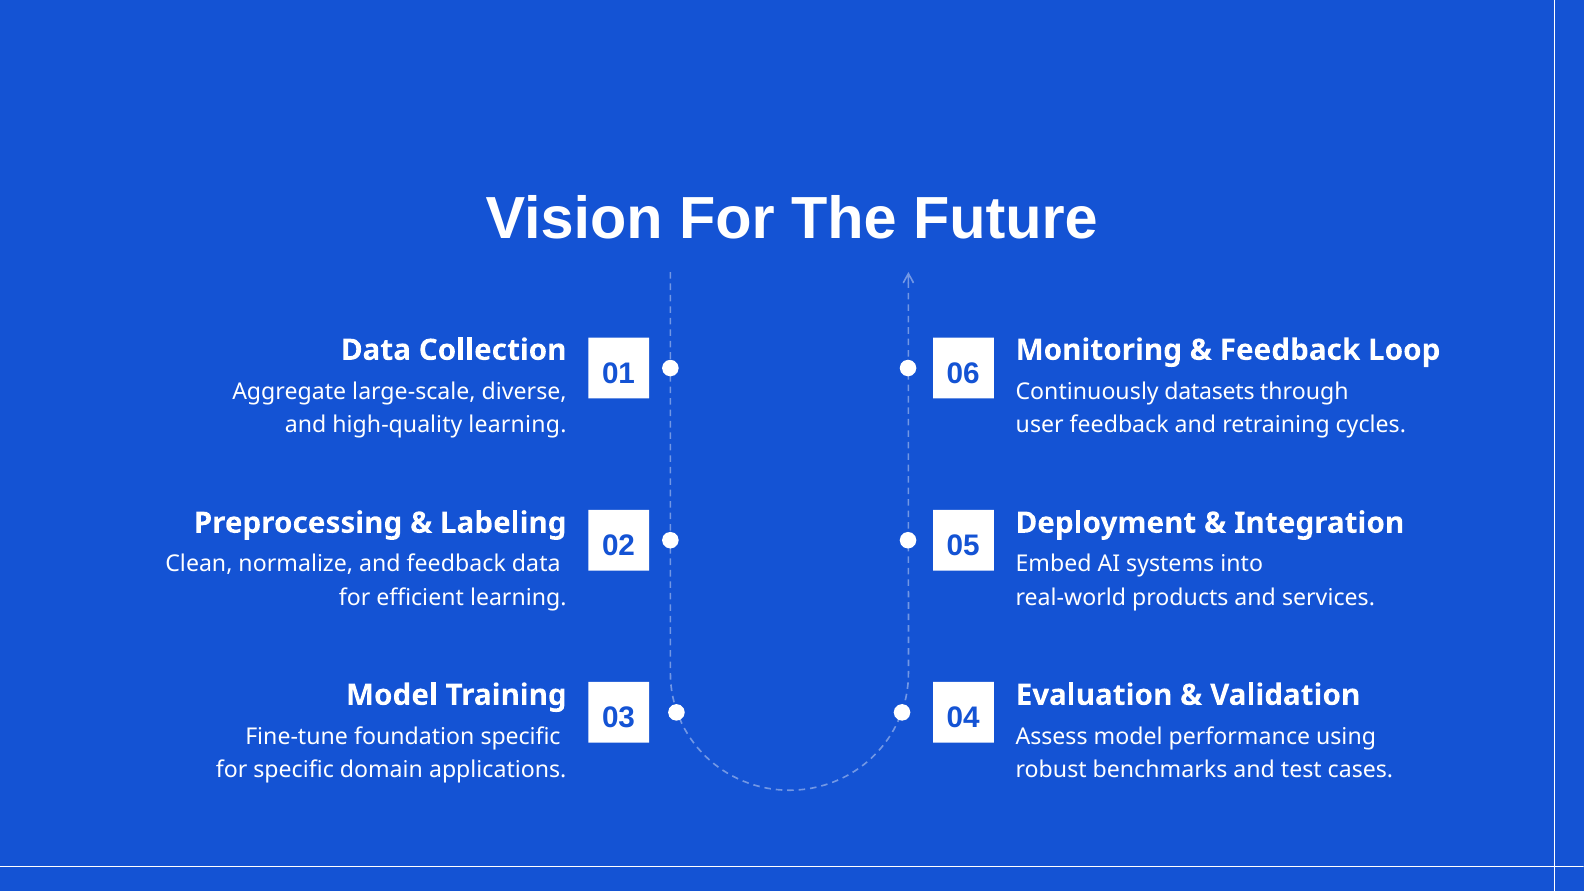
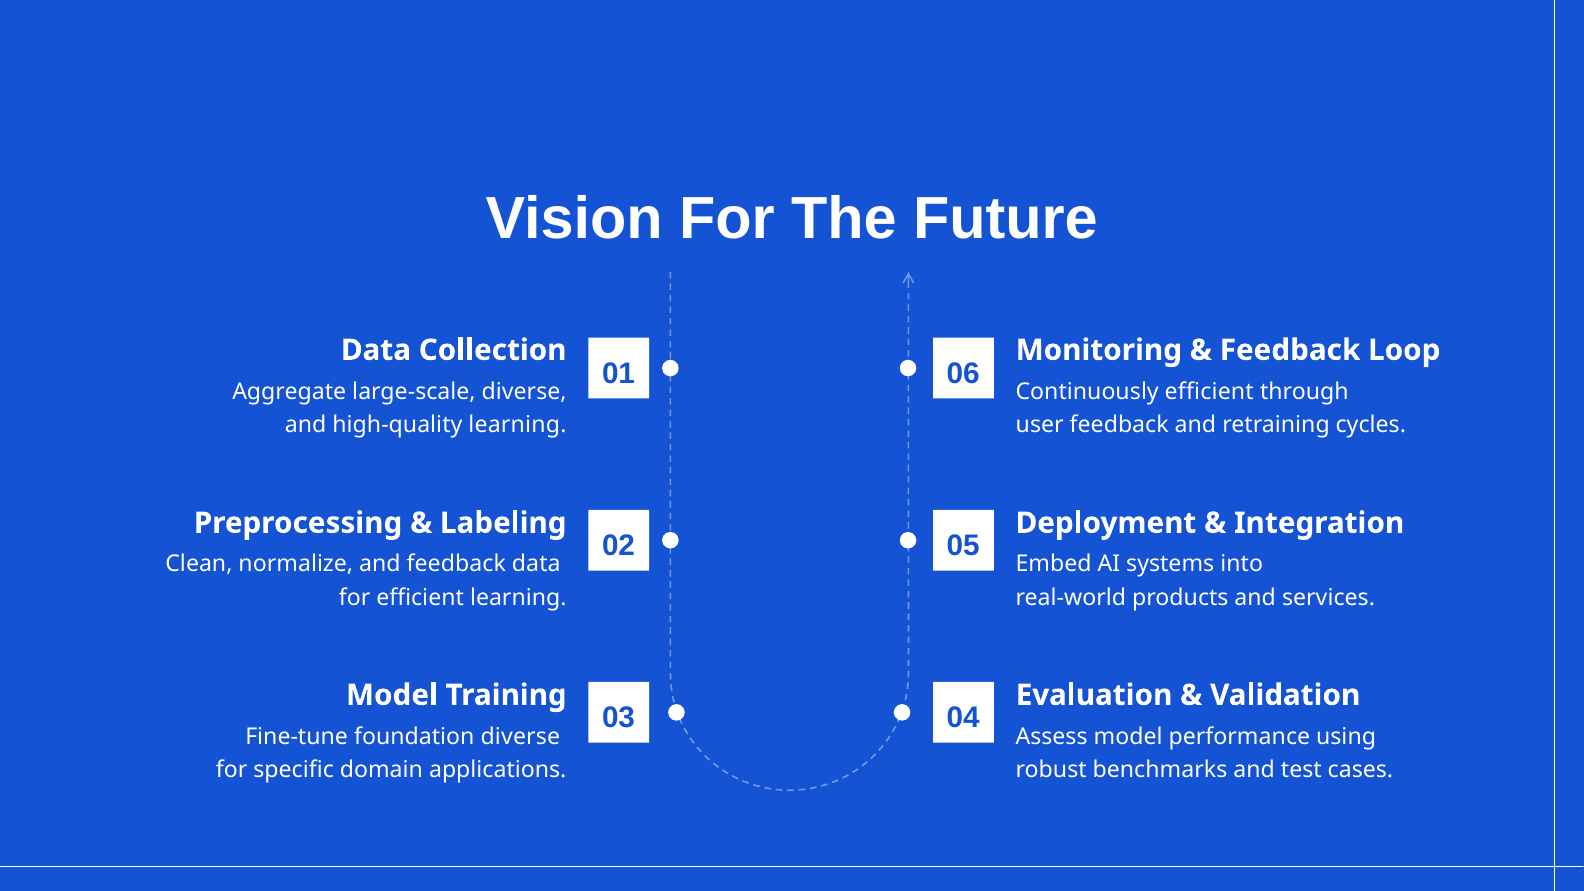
Continuously datasets: datasets -> efficient
foundation specific: specific -> diverse
